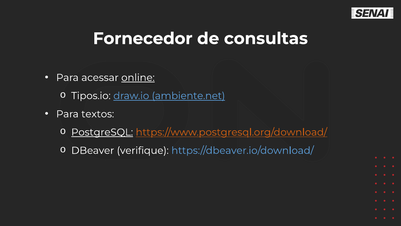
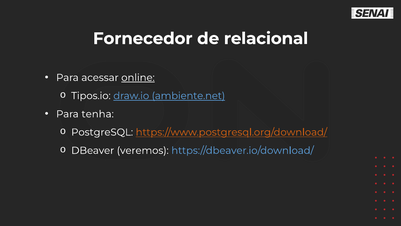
consultas: consultas -> relacional
textos: textos -> tenha
PostgreSQL underline: present -> none
verifique: verifique -> veremos
